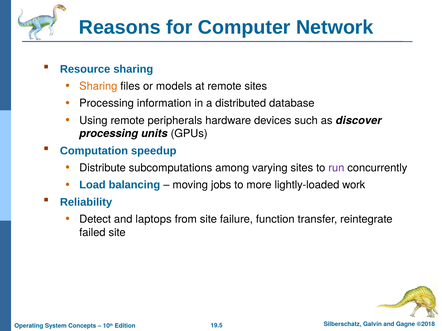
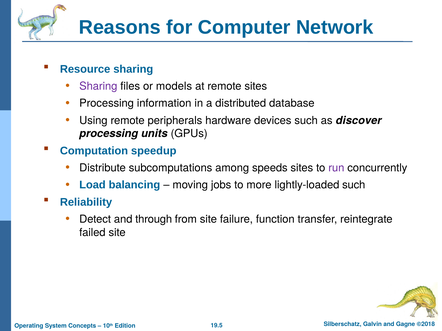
Sharing at (98, 86) colour: orange -> purple
varying: varying -> speeds
lightly-loaded work: work -> such
laptops: laptops -> through
